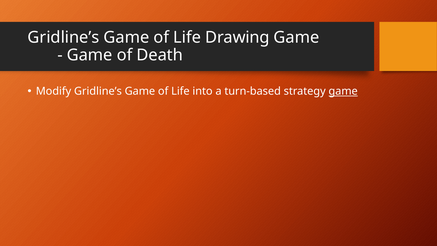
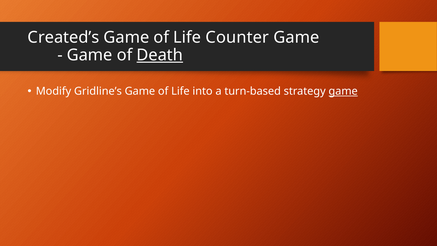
Gridline’s at (63, 37): Gridline’s -> Created’s
Drawing: Drawing -> Counter
Death underline: none -> present
